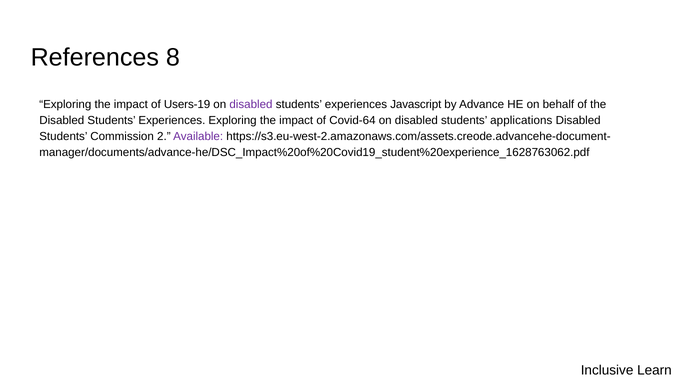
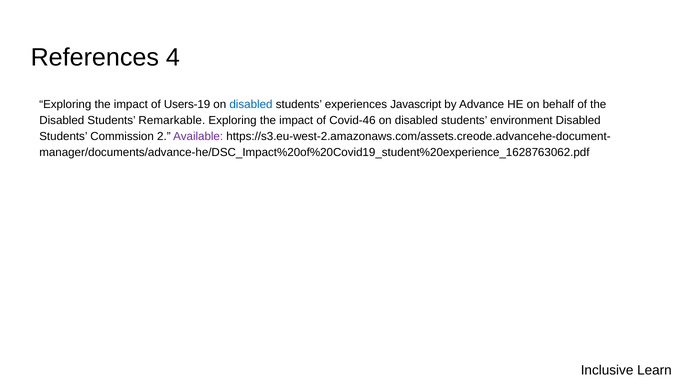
8: 8 -> 4
disabled at (251, 104) colour: purple -> blue
Experiences at (172, 120): Experiences -> Remarkable
Covid-64: Covid-64 -> Covid-46
applications: applications -> environment
